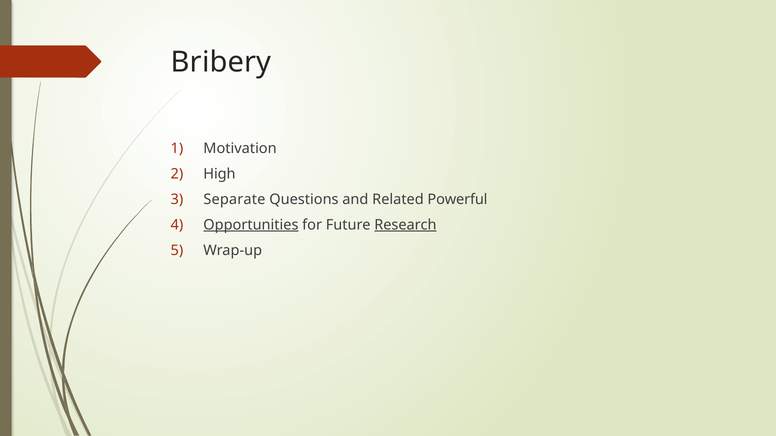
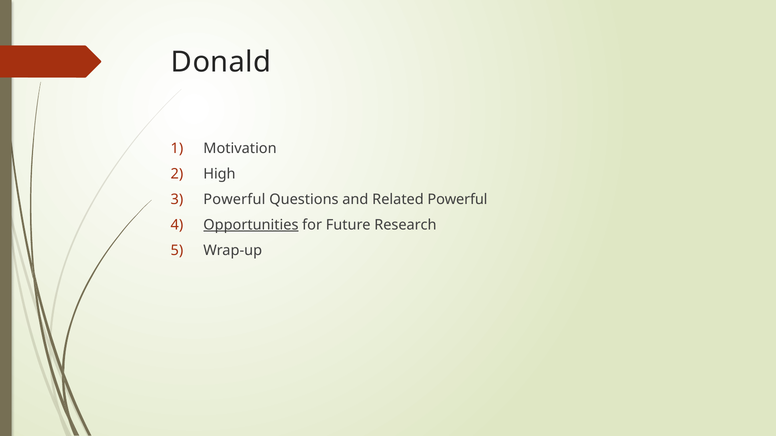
Bribery: Bribery -> Donald
Separate at (234, 200): Separate -> Powerful
Research underline: present -> none
